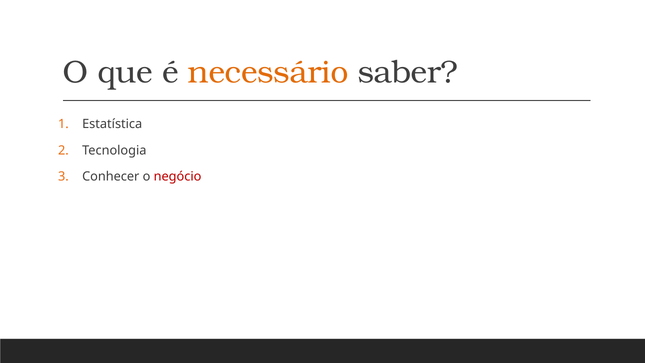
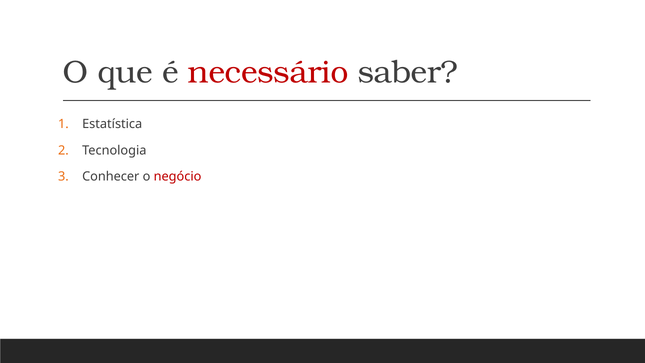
necessário colour: orange -> red
